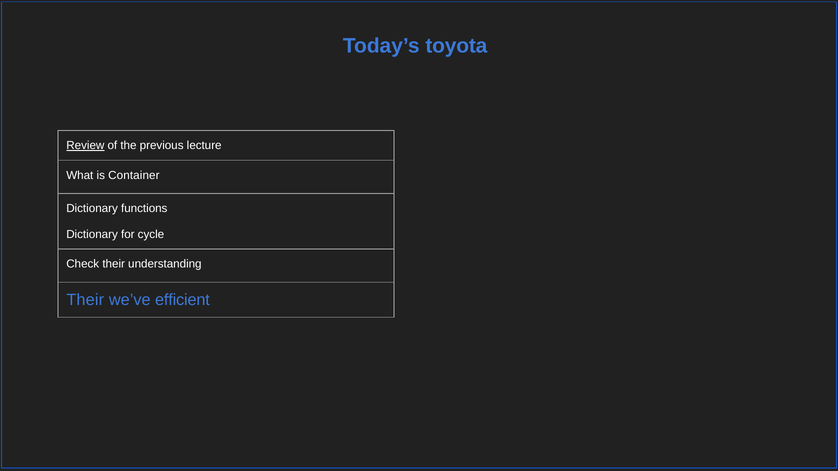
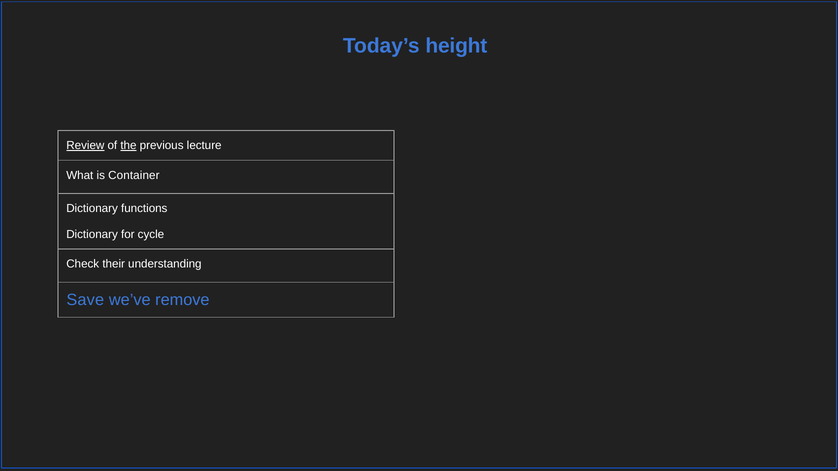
toyota: toyota -> height
the underline: none -> present
Their at (85, 300): Their -> Save
efficient: efficient -> remove
